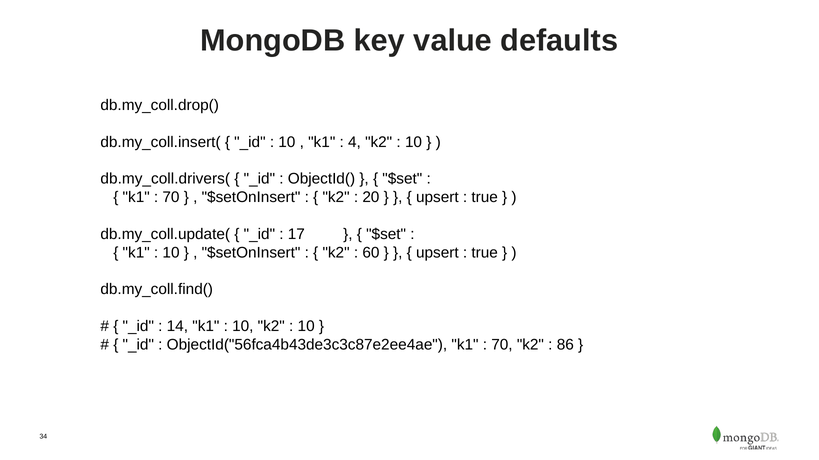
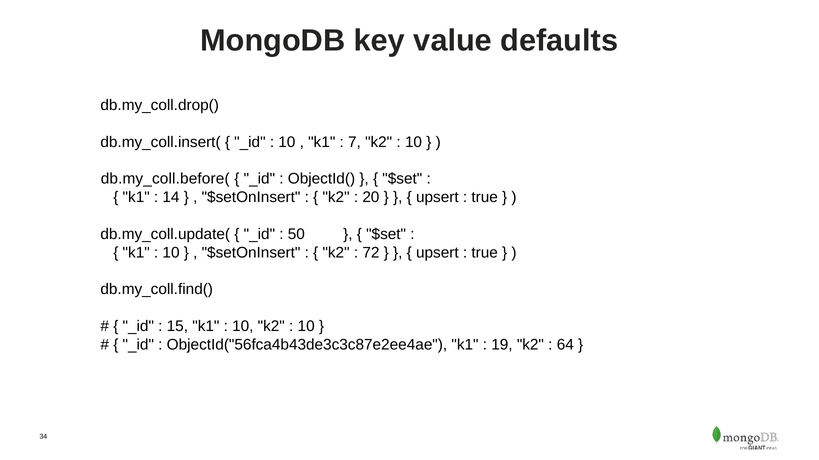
4: 4 -> 7
db.my_coll.drivers(: db.my_coll.drivers( -> db.my_coll.before(
70 at (171, 198): 70 -> 14
17: 17 -> 50
60: 60 -> 72
14: 14 -> 15
70 at (502, 345): 70 -> 19
86: 86 -> 64
